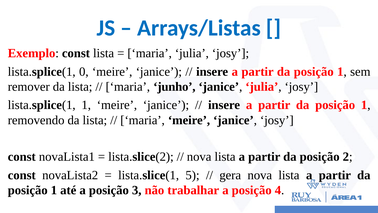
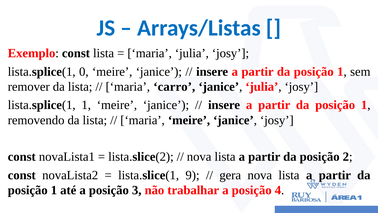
junho: junho -> carro
5: 5 -> 9
